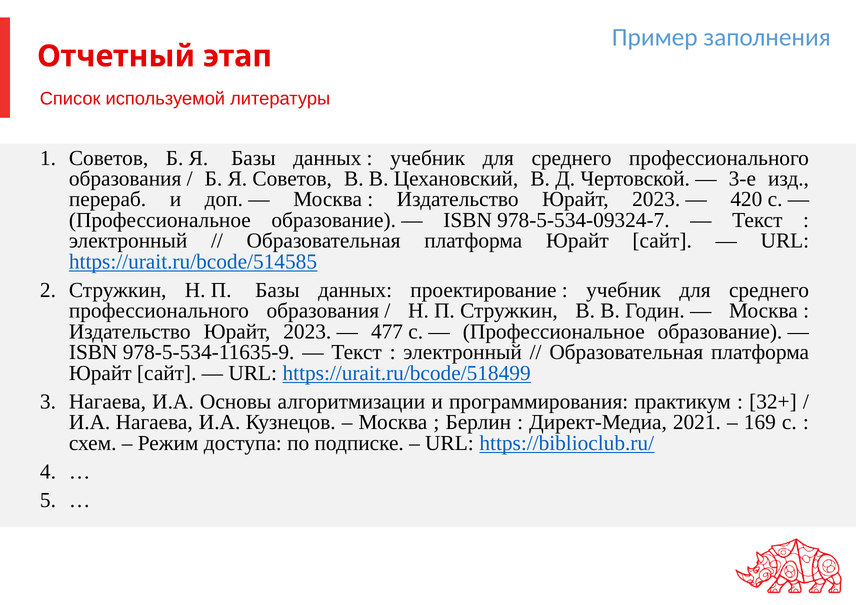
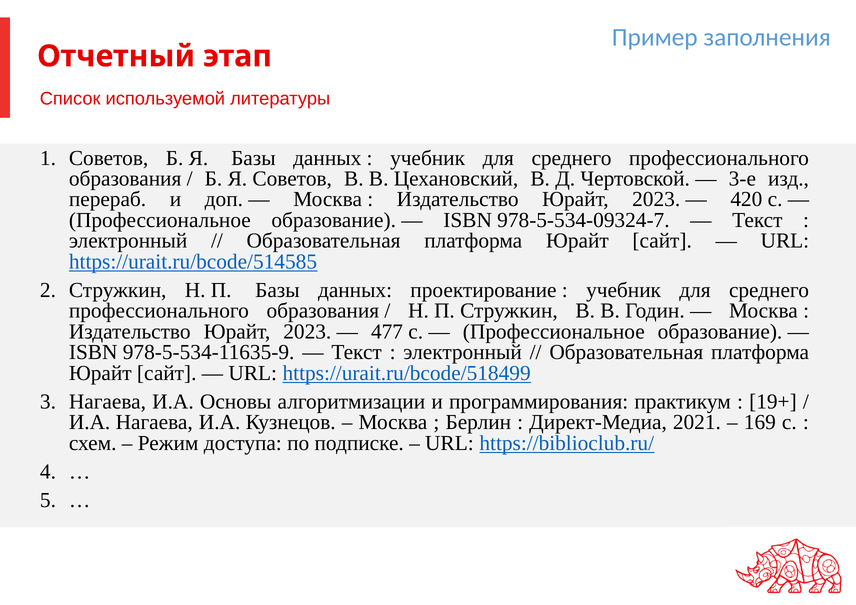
32+: 32+ -> 19+
